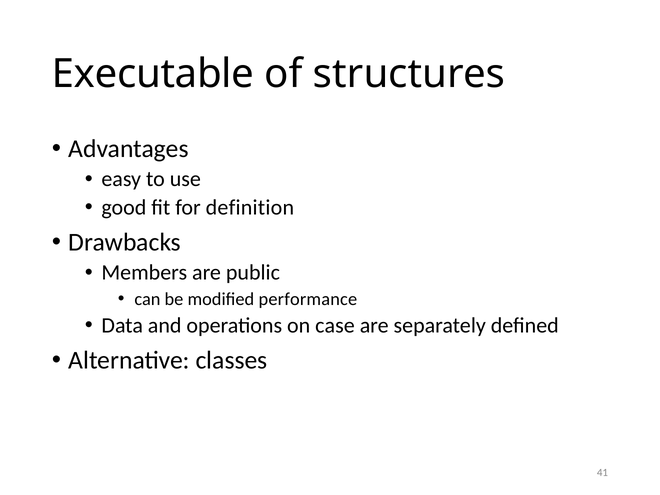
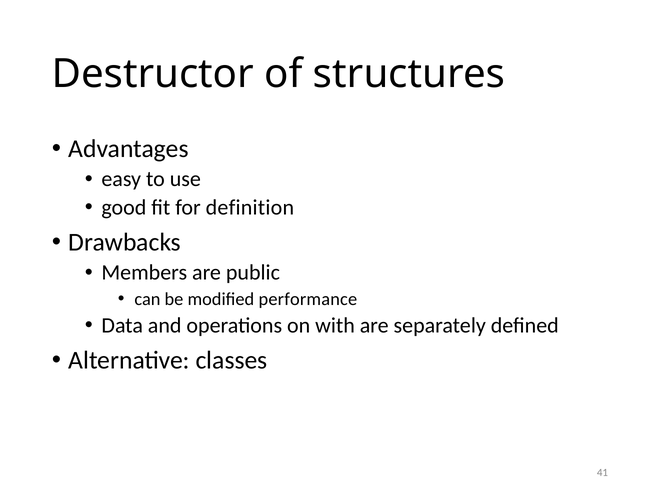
Executable: Executable -> Destructor
case: case -> with
